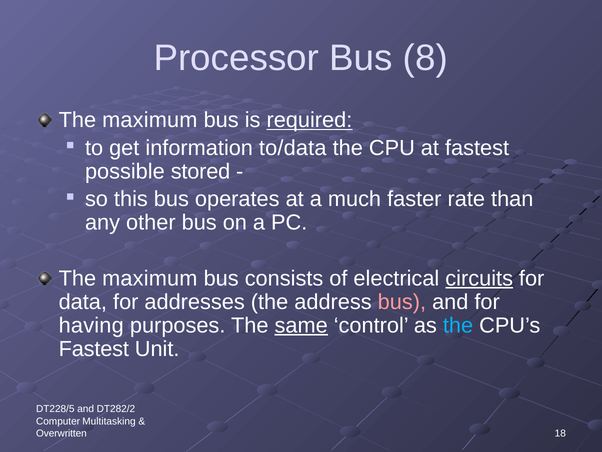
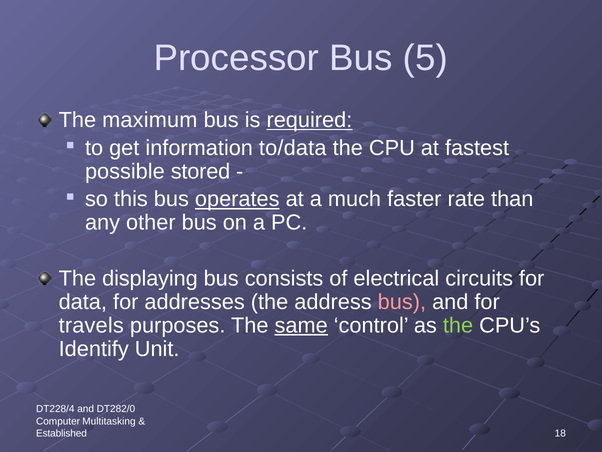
8: 8 -> 5
operates underline: none -> present
maximum at (150, 278): maximum -> displaying
circuits underline: present -> none
having: having -> travels
the at (458, 325) colour: light blue -> light green
Fastest at (94, 348): Fastest -> Identify
DT228/5: DT228/5 -> DT228/4
DT282/2: DT282/2 -> DT282/0
Overwritten: Overwritten -> Established
